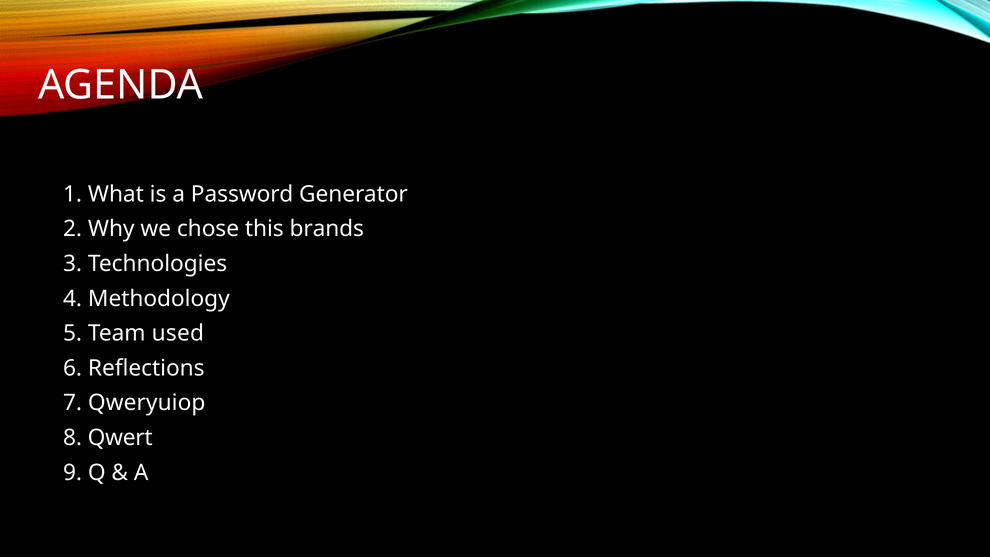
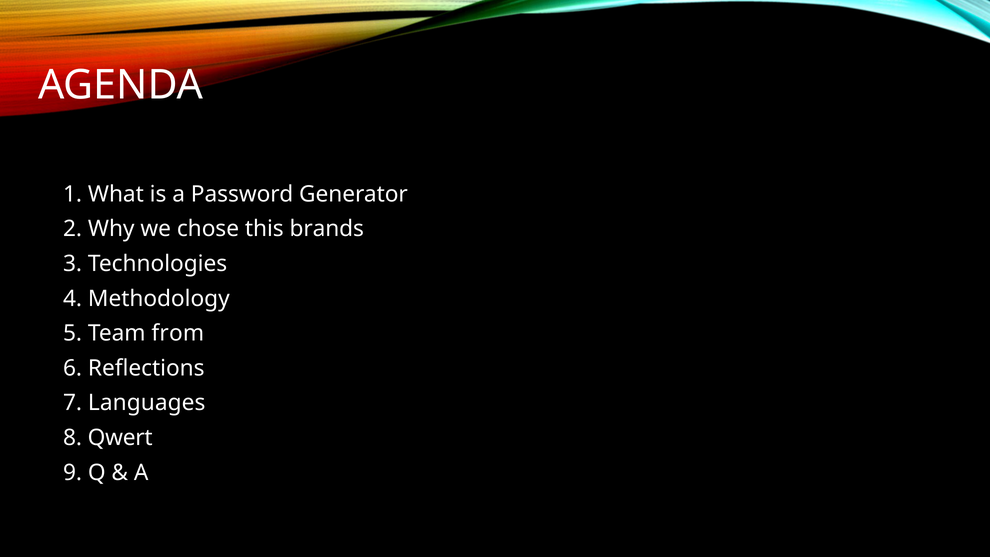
used: used -> from
Qweryuiop: Qweryuiop -> Languages
